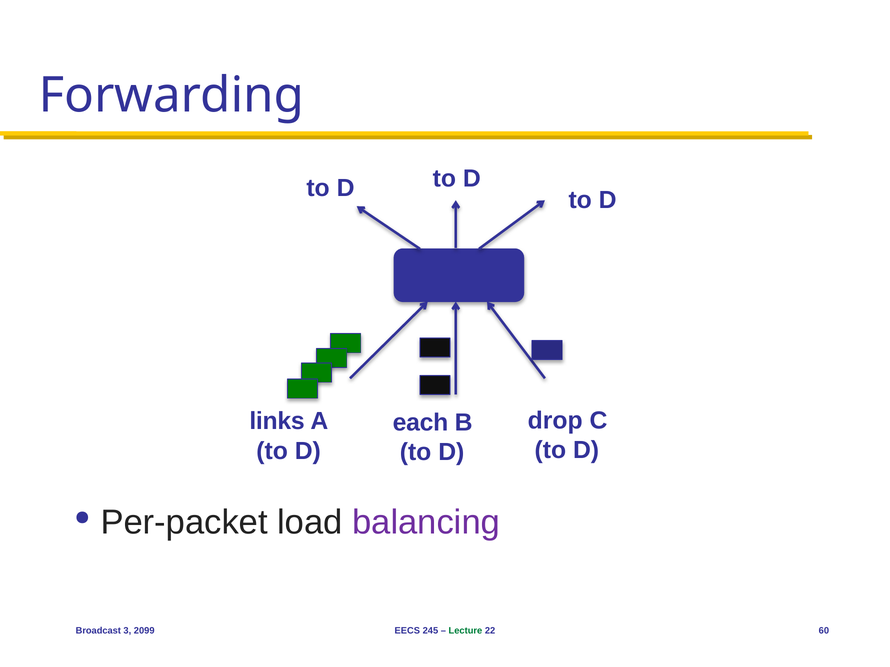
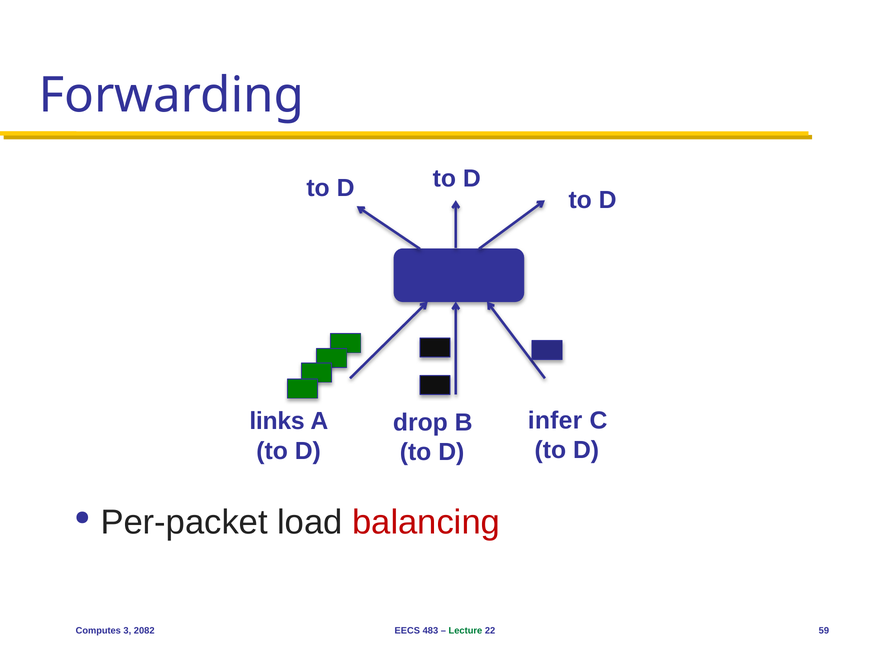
drop: drop -> infer
each: each -> drop
balancing colour: purple -> red
Broadcast: Broadcast -> Computes
2099: 2099 -> 2082
245: 245 -> 483
60: 60 -> 59
